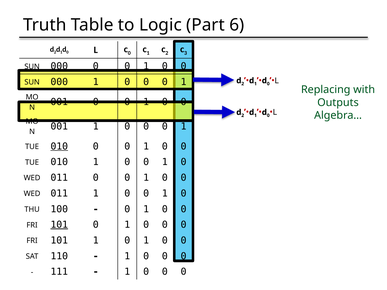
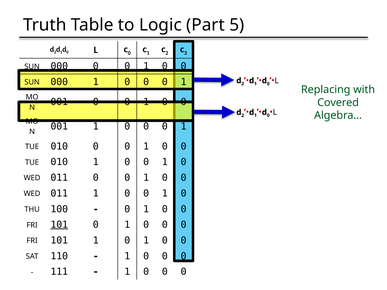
6: 6 -> 5
Outputs: Outputs -> Covered
010 at (59, 146) underline: present -> none
